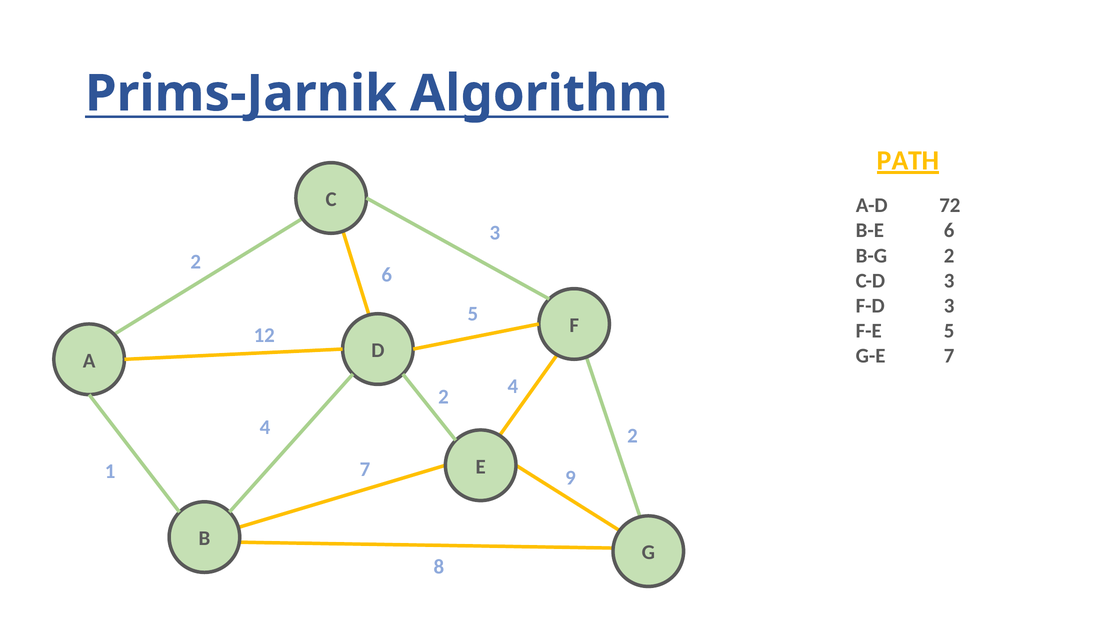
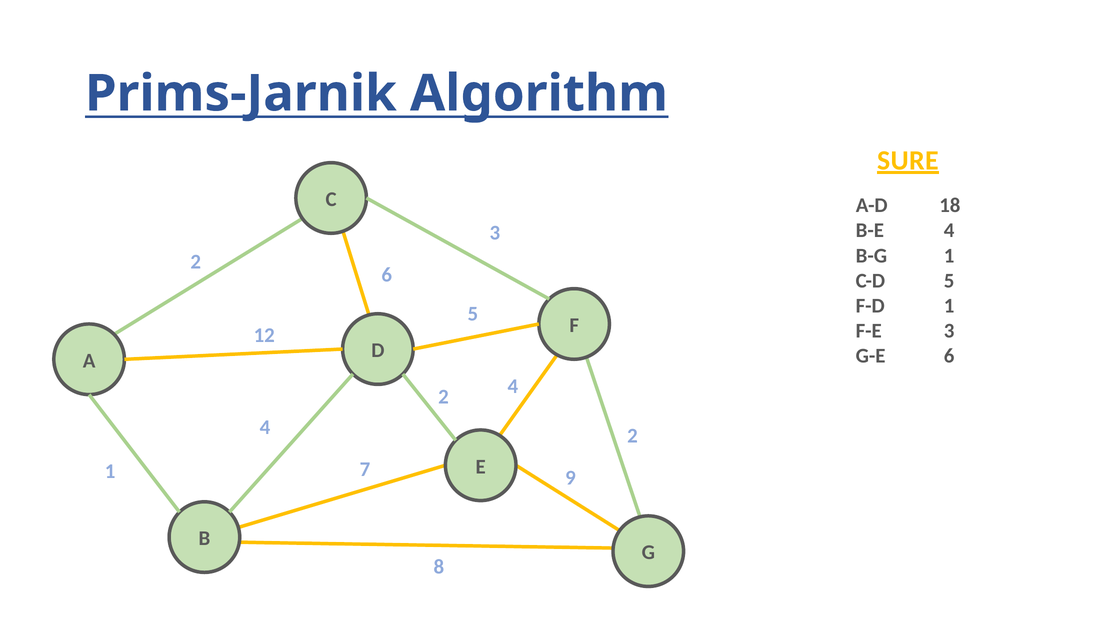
PATH: PATH -> SURE
72: 72 -> 18
B-E 6: 6 -> 4
B-G 2: 2 -> 1
C-D 3: 3 -> 5
F-D 3: 3 -> 1
F-E 5: 5 -> 3
G-E 7: 7 -> 6
